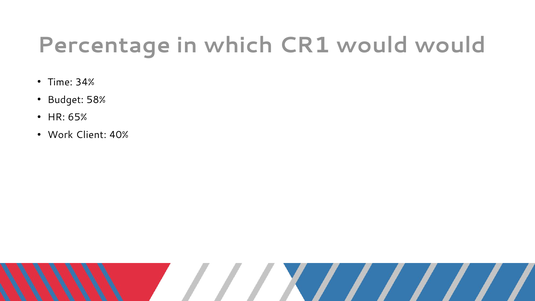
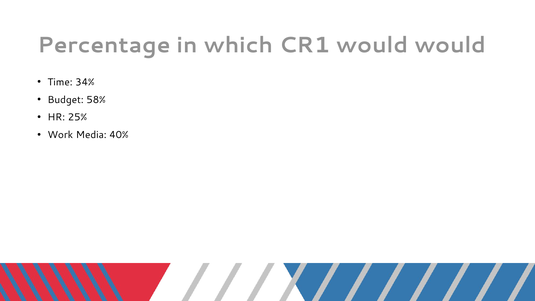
65%: 65% -> 25%
Client: Client -> Media
